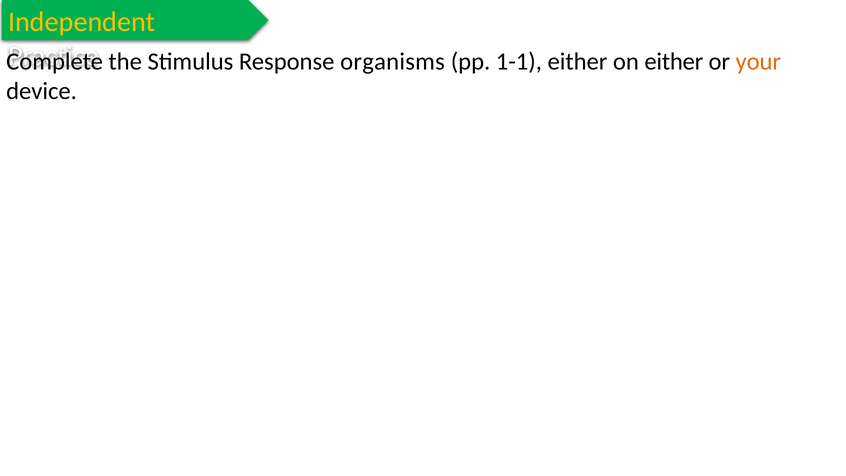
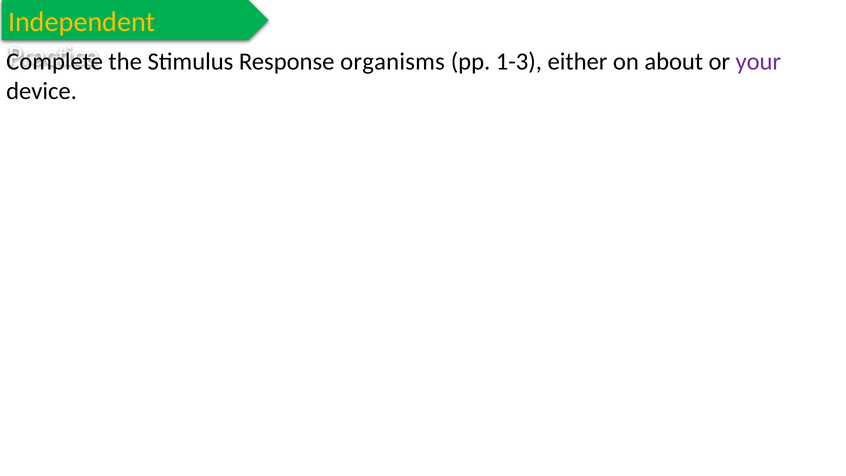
1-1: 1-1 -> 1-3
on either: either -> about
your colour: orange -> purple
